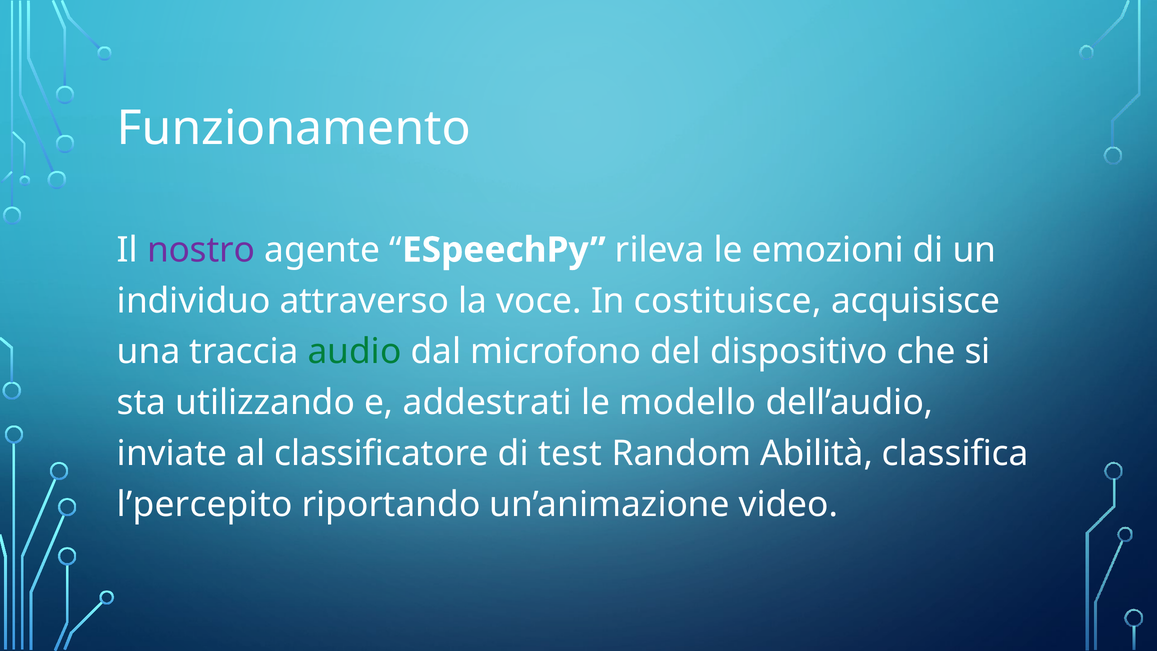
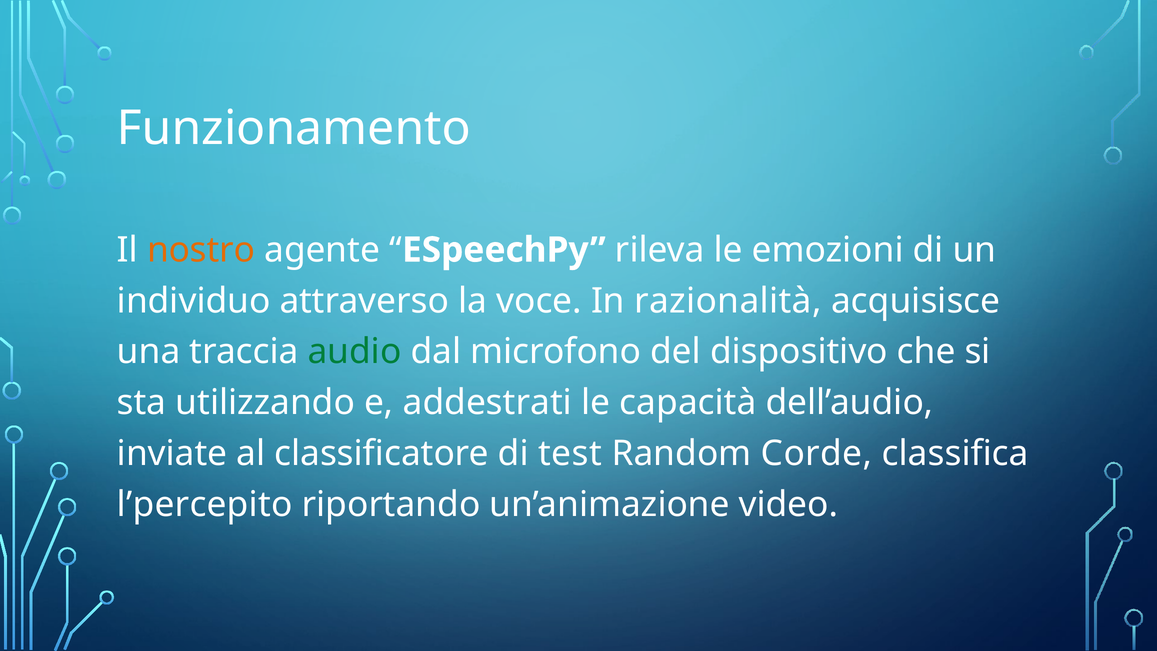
nostro colour: purple -> orange
costituisce: costituisce -> razionalità
modello: modello -> capacità
Abilità: Abilità -> Corde
